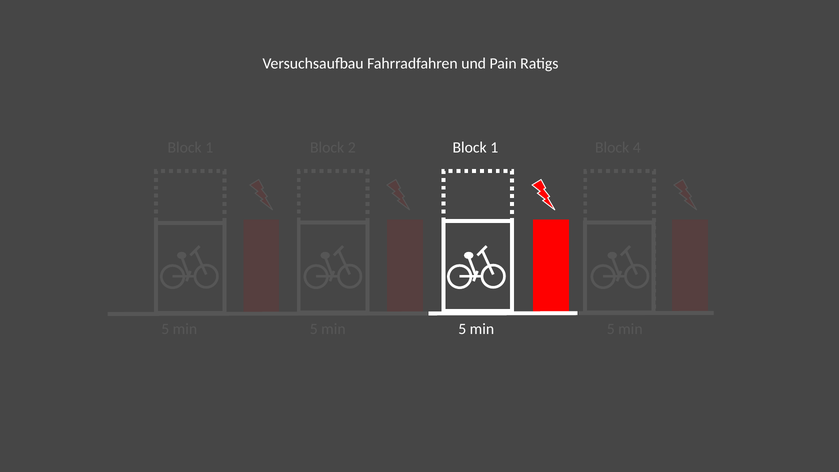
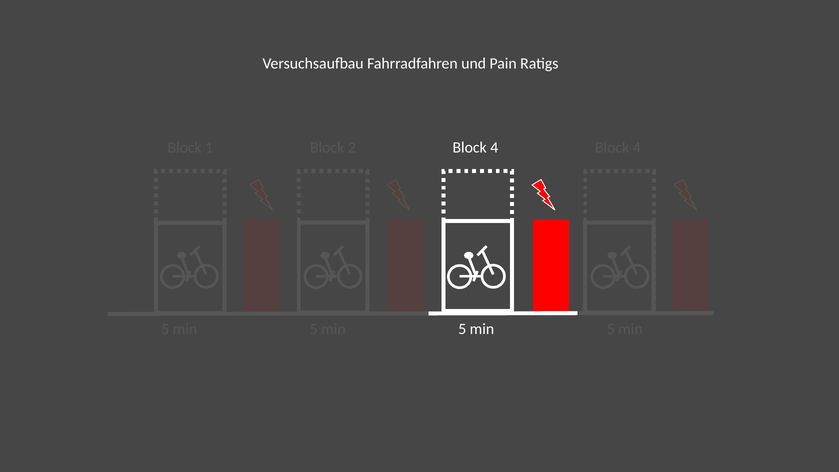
1 at (494, 148): 1 -> 4
